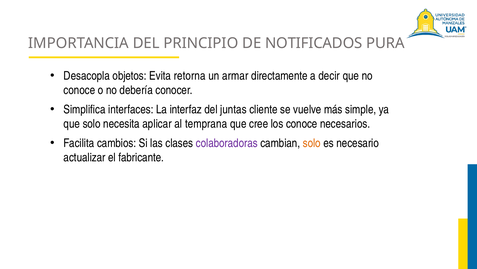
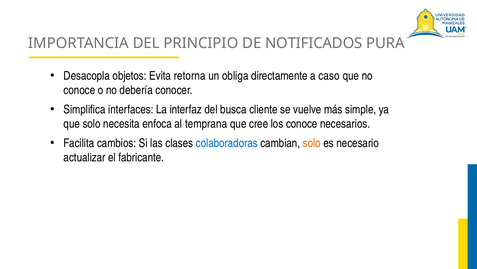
armar: armar -> obliga
decir: decir -> caso
juntas: juntas -> busca
aplicar: aplicar -> enfoca
colaboradoras colour: purple -> blue
